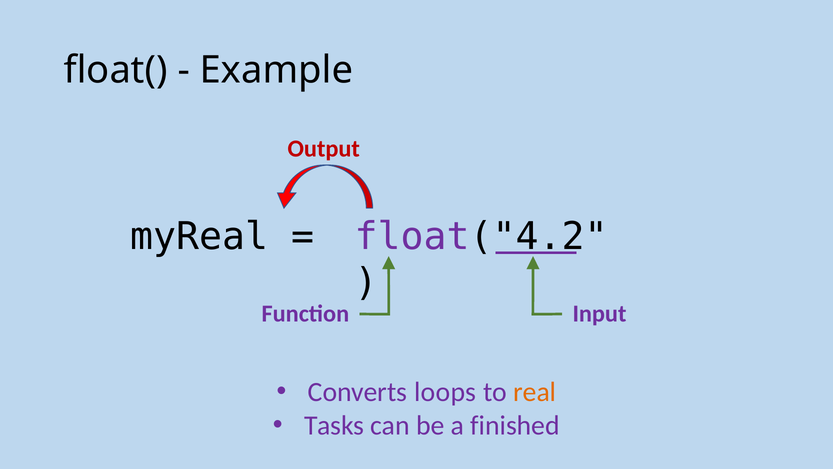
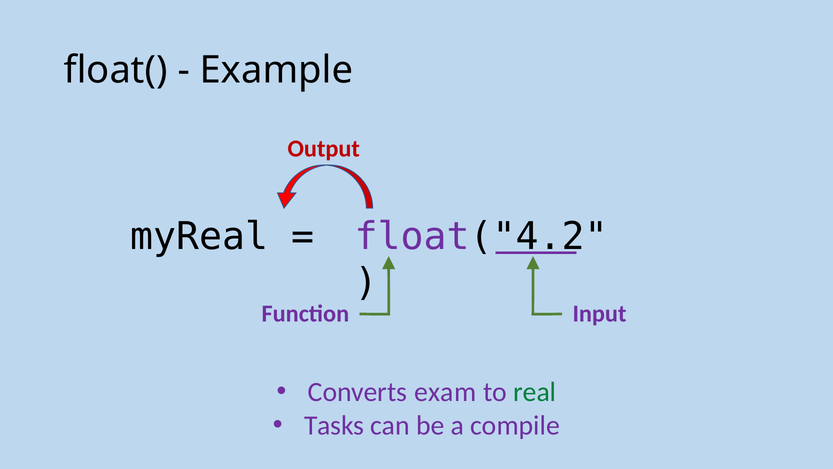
loops: loops -> exam
real colour: orange -> green
finished: finished -> compile
